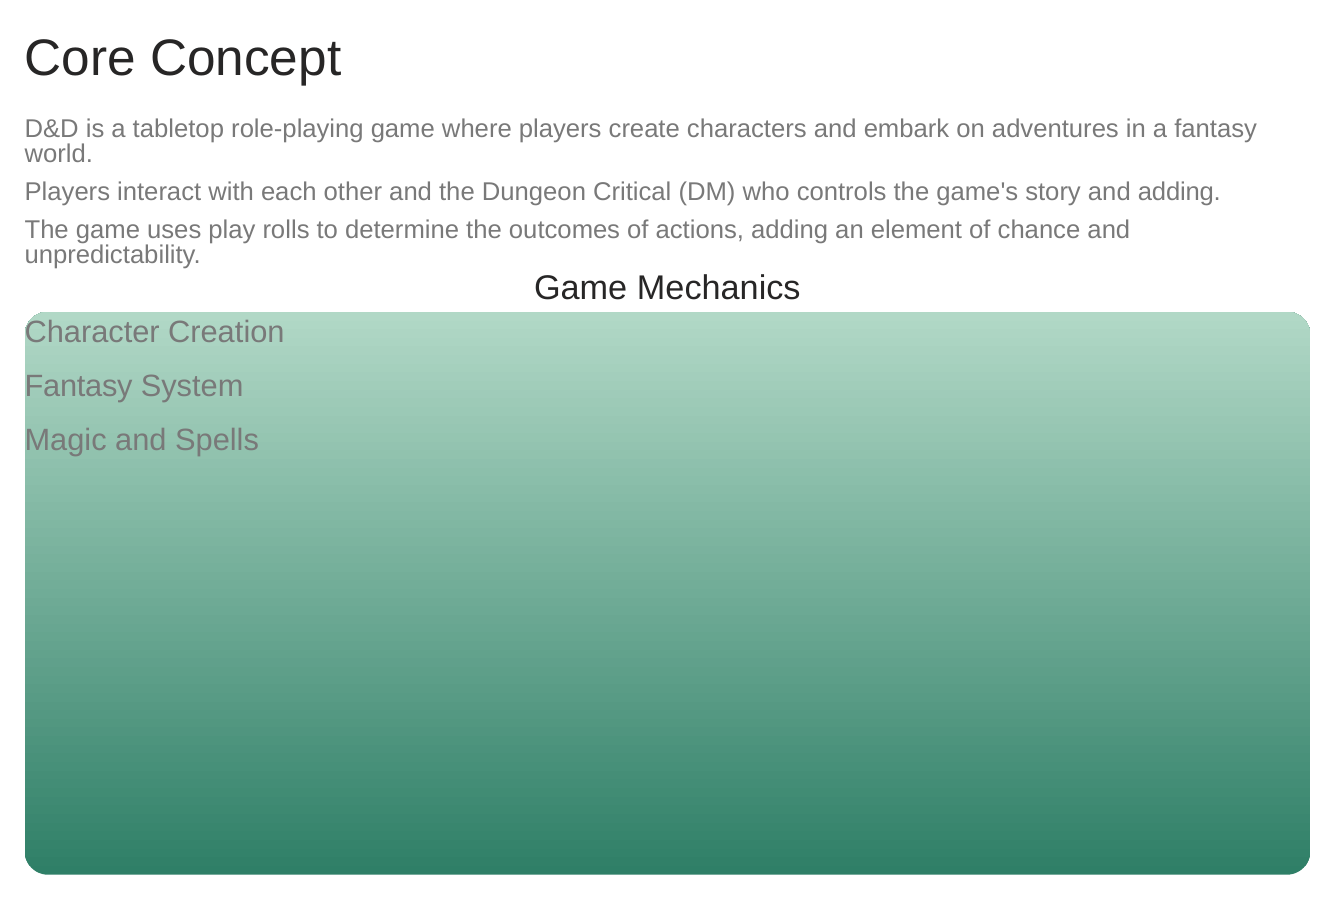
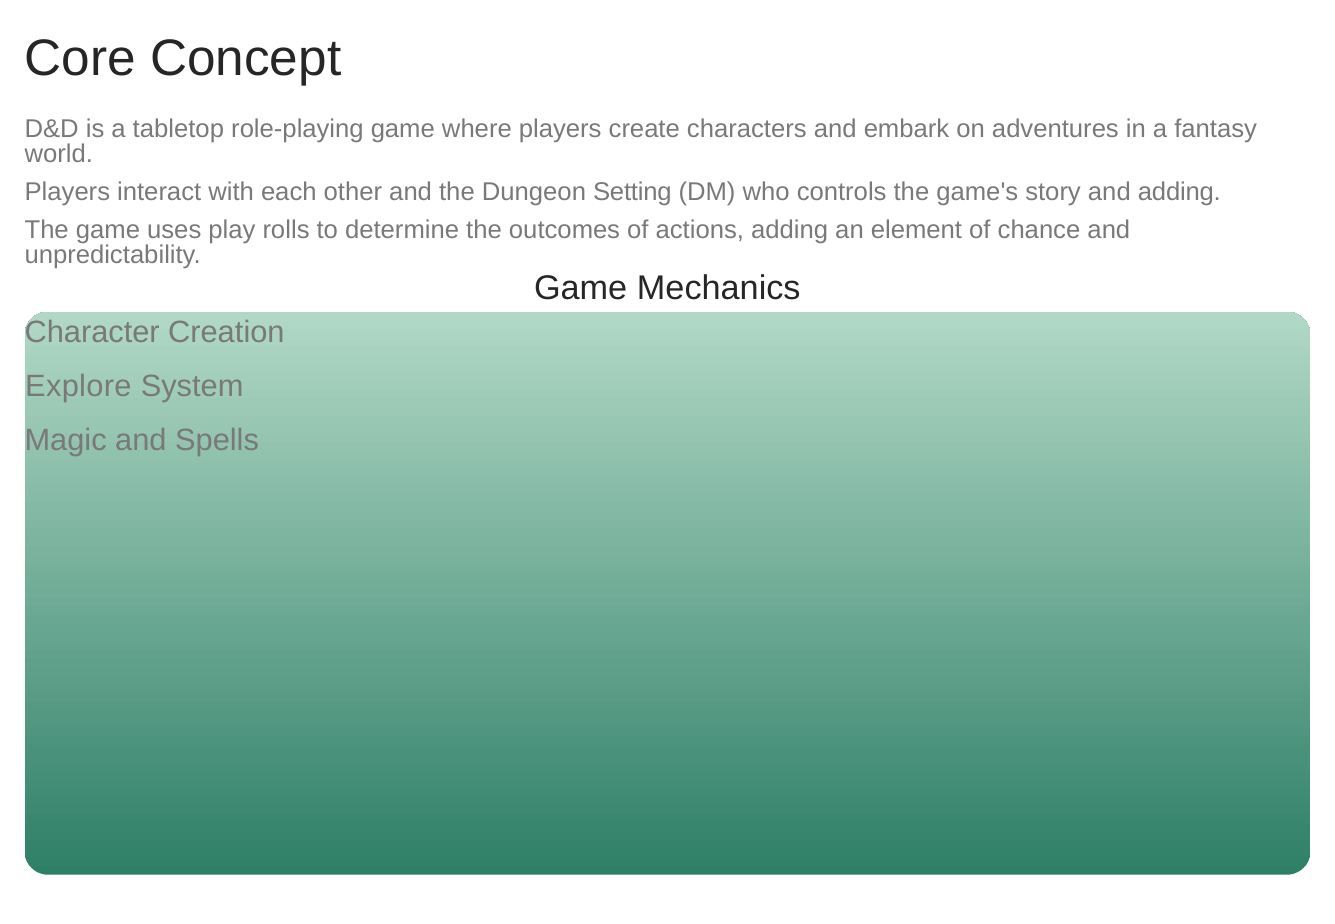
Critical: Critical -> Setting
Fantasy at (79, 387): Fantasy -> Explore
